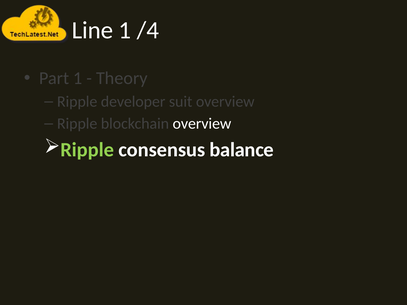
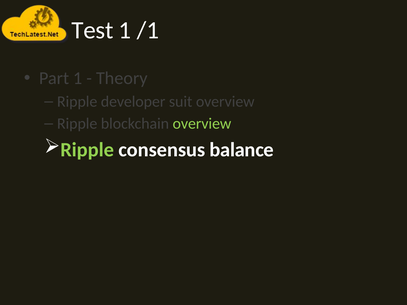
Line: Line -> Test
/4: /4 -> /1
overview at (202, 124) colour: white -> light green
